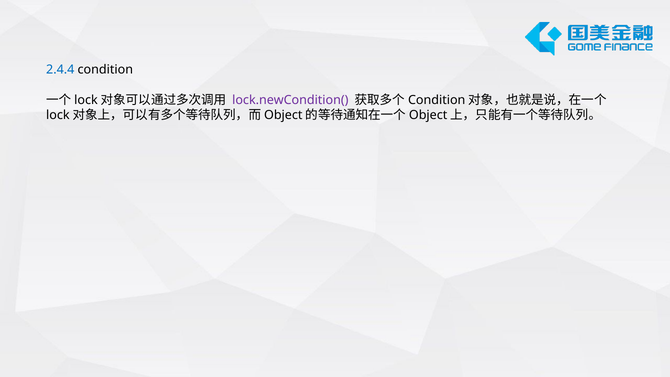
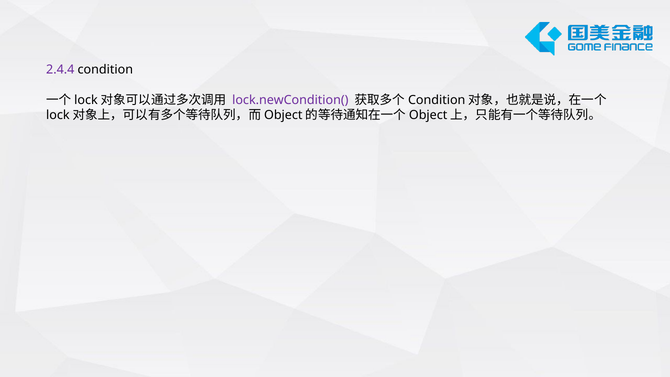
2.4.4 colour: blue -> purple
